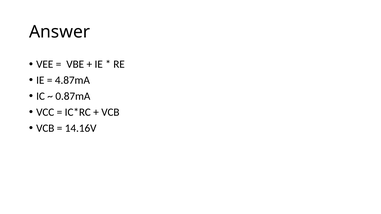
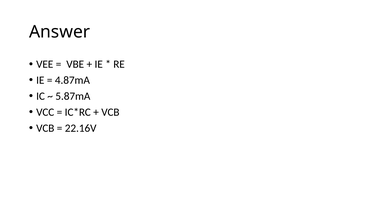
0.87mA: 0.87mA -> 5.87mA
14.16V: 14.16V -> 22.16V
